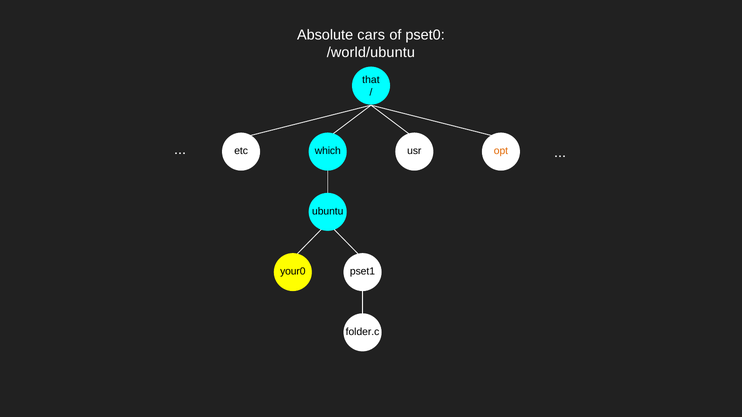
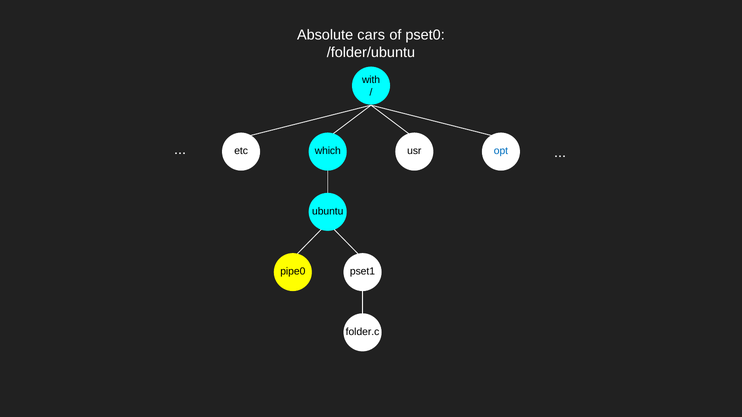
/world/ubuntu: /world/ubuntu -> /folder/ubuntu
that: that -> with
opt colour: orange -> blue
your0: your0 -> pipe0
